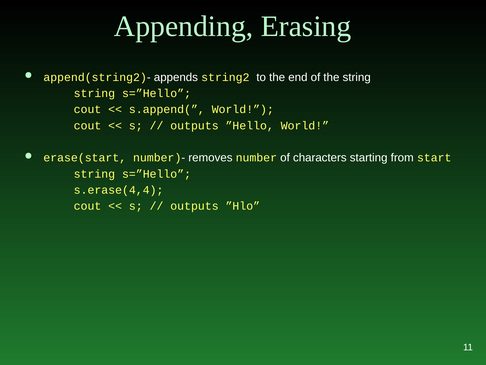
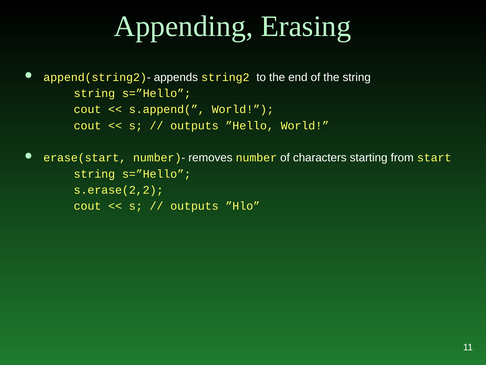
s.erase(4,4: s.erase(4,4 -> s.erase(2,2
